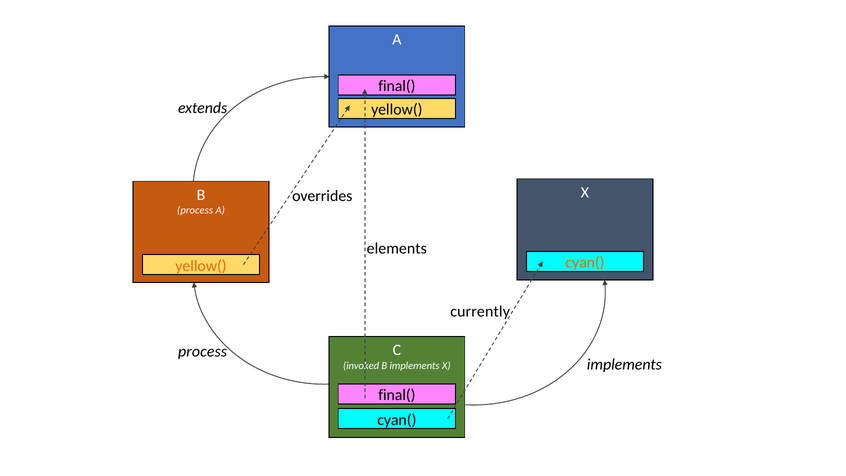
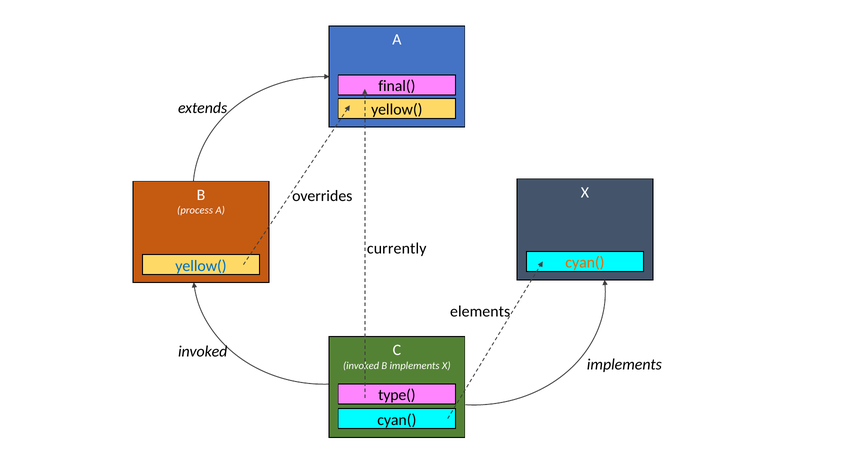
elements: elements -> currently
yellow( at (201, 266) colour: orange -> blue
currently: currently -> elements
process at (203, 351): process -> invoked
final( at (397, 395): final( -> type(
